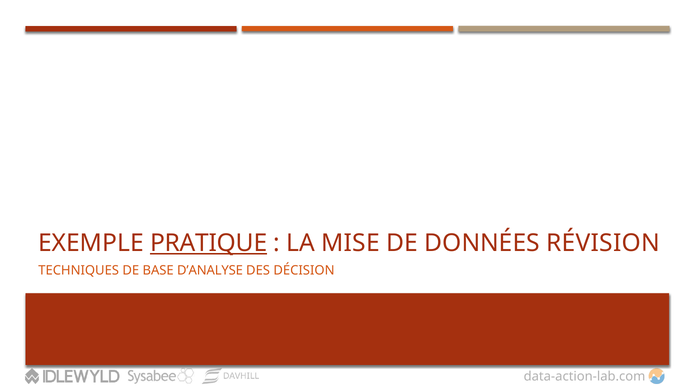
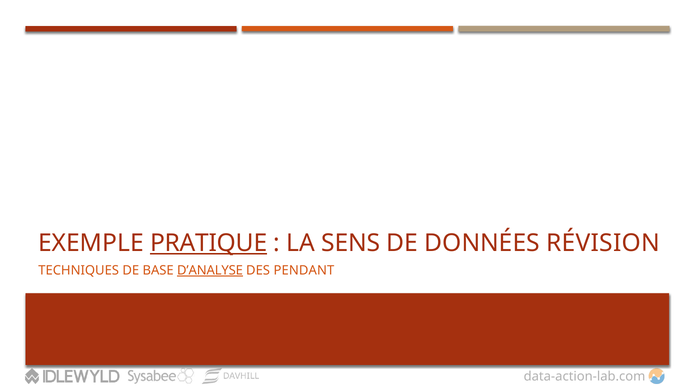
MISE: MISE -> SENS
D’ANALYSE underline: none -> present
DÉCISION: DÉCISION -> PENDANT
